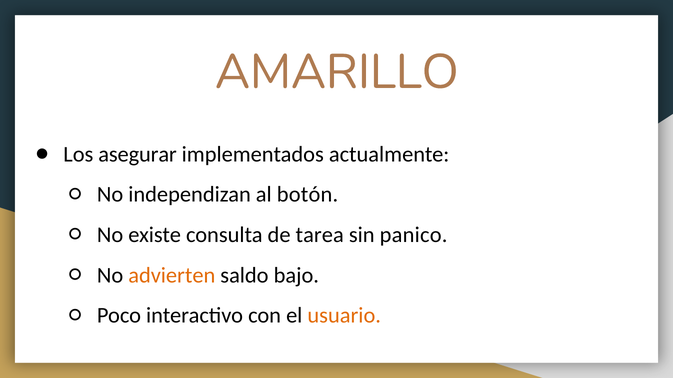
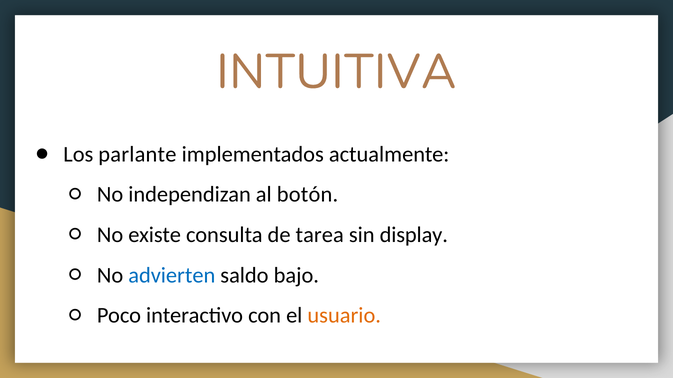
AMARILLO: AMARILLO -> INTUITIVA
asegurar: asegurar -> parlante
panico: panico -> display
advierten colour: orange -> blue
